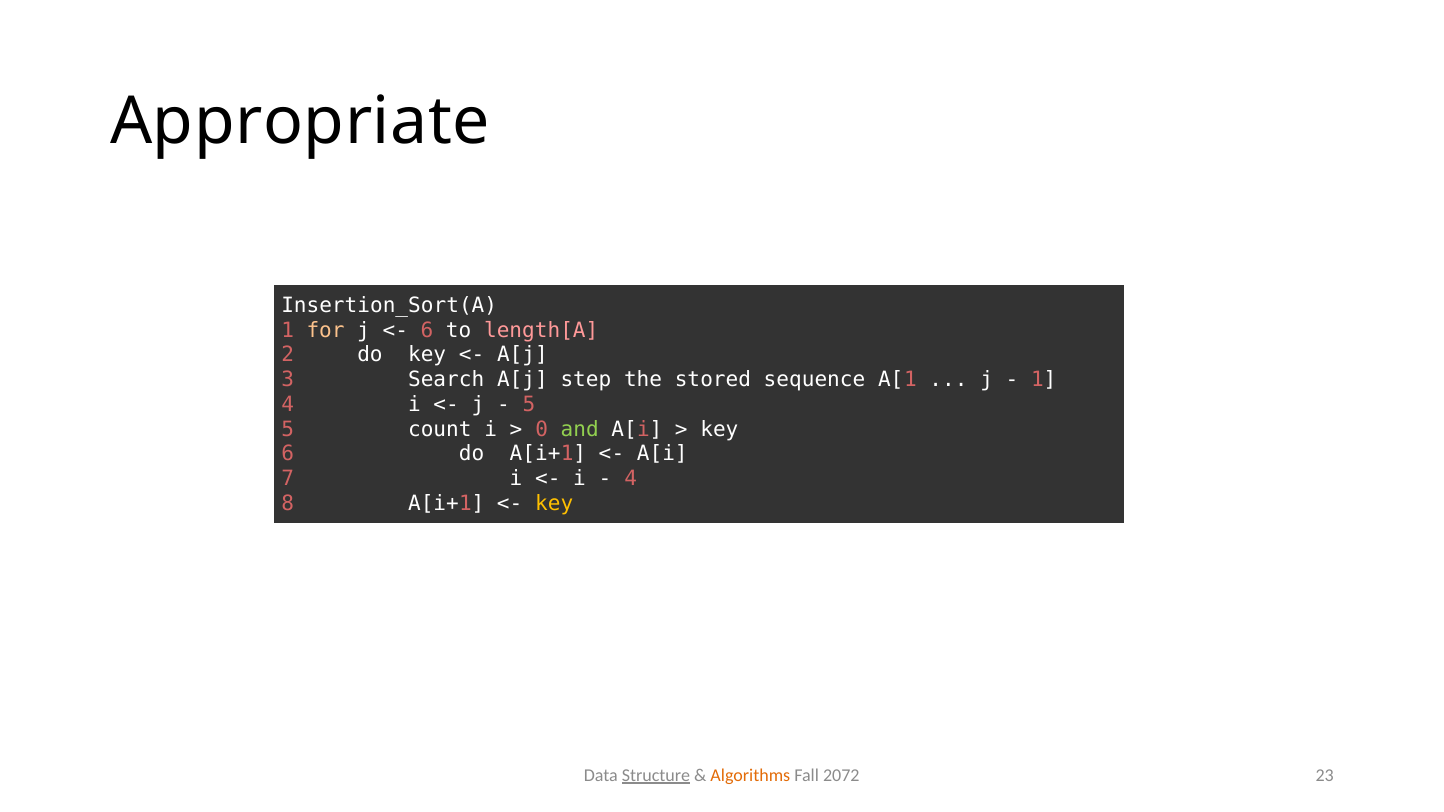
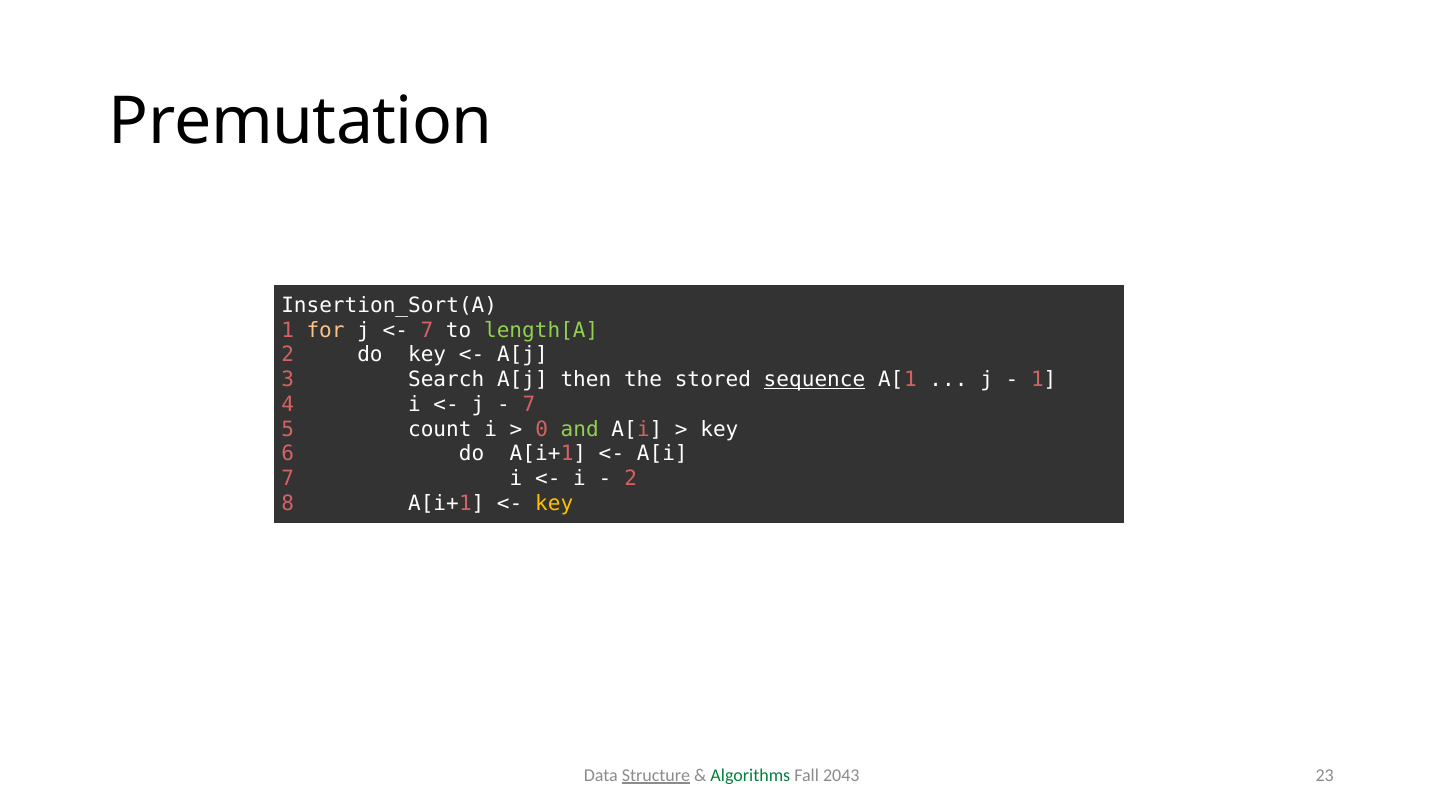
Appropriate: Appropriate -> Premutation
6 at (427, 330): 6 -> 7
length[A colour: pink -> light green
step: step -> then
sequence underline: none -> present
5 at (529, 404): 5 -> 7
4 at (631, 479): 4 -> 2
Algorithms colour: orange -> green
2072: 2072 -> 2043
